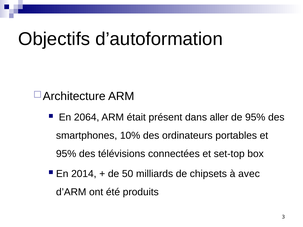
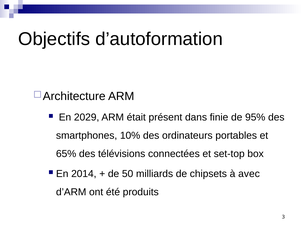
2064: 2064 -> 2029
aller: aller -> finie
95% at (66, 154): 95% -> 65%
